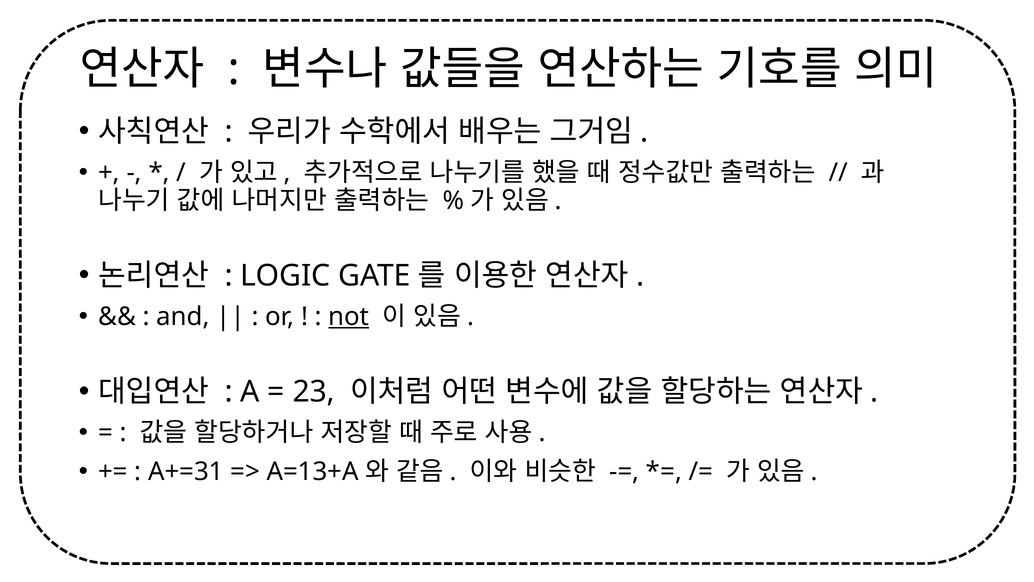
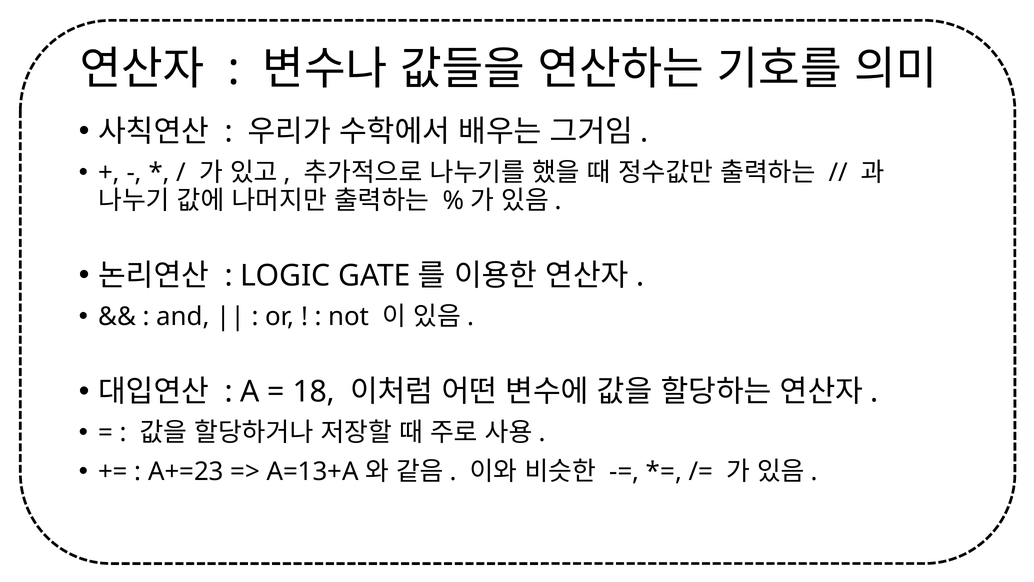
not underline: present -> none
23: 23 -> 18
A+=31: A+=31 -> A+=23
